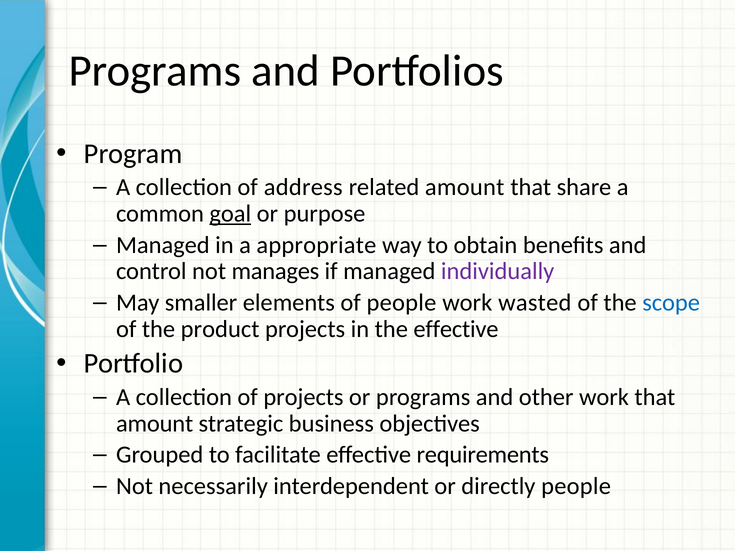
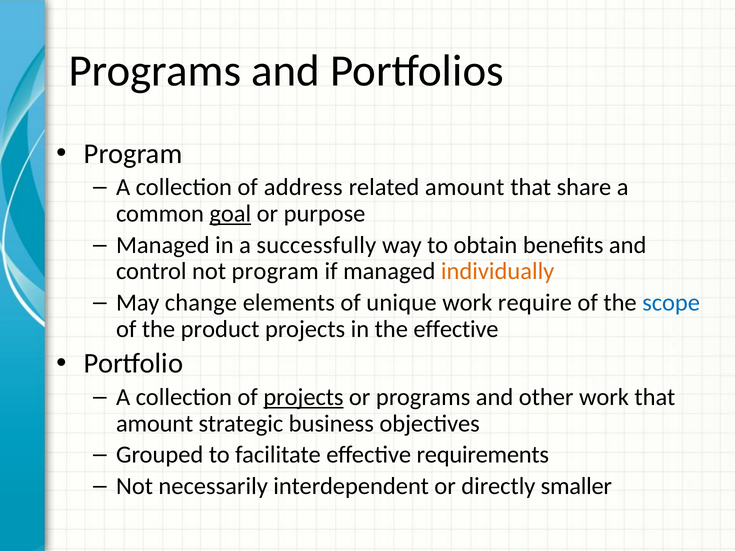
appropriate: appropriate -> successfully
not manages: manages -> program
individually colour: purple -> orange
smaller: smaller -> change
of people: people -> unique
wasted: wasted -> require
projects at (303, 397) underline: none -> present
directly people: people -> smaller
